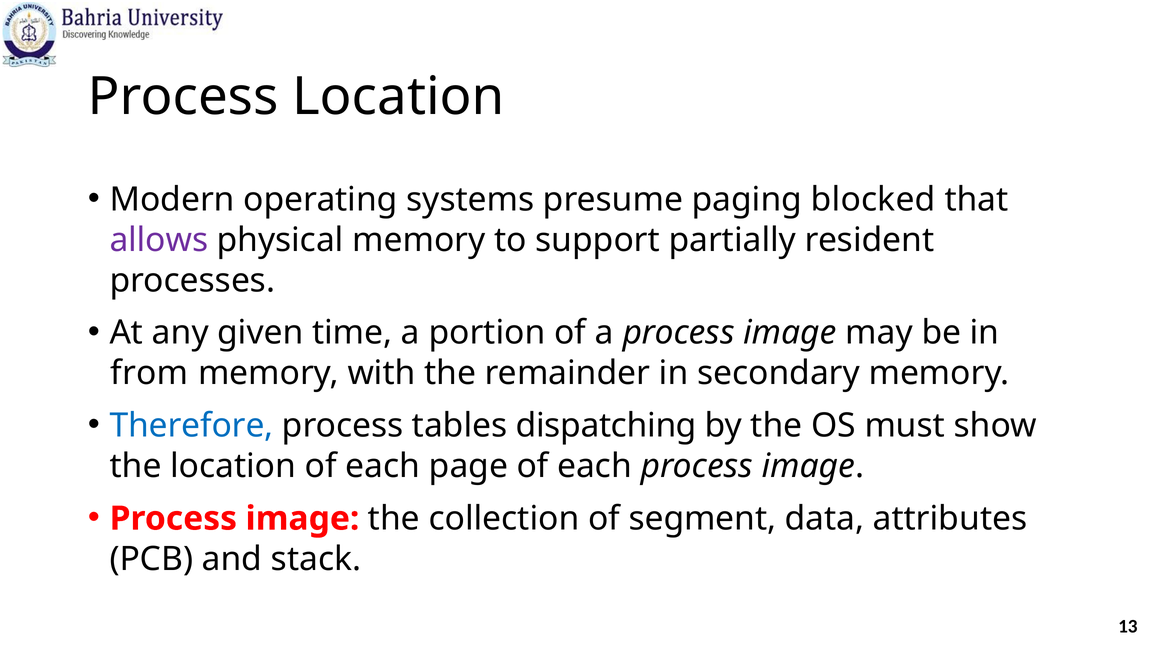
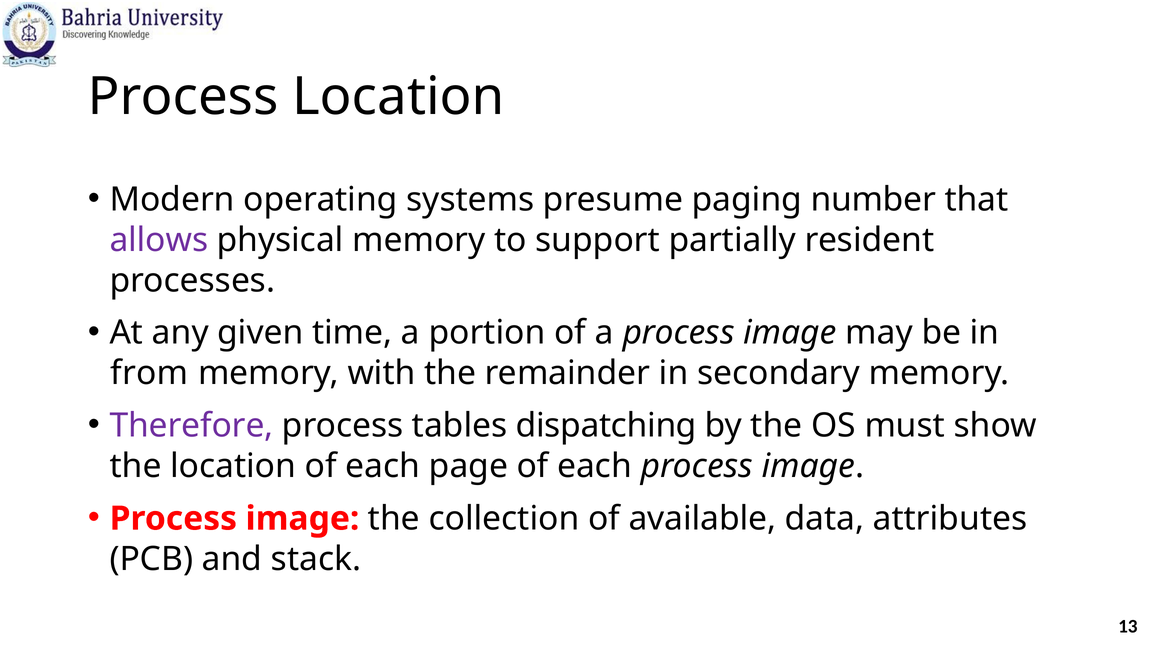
blocked: blocked -> number
Therefore colour: blue -> purple
segment: segment -> available
